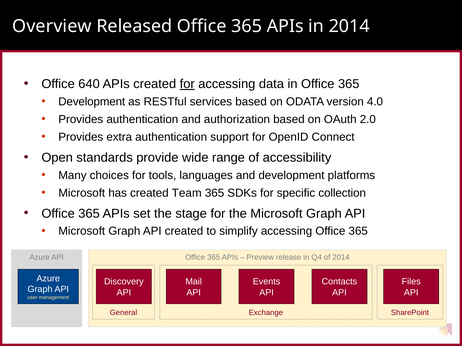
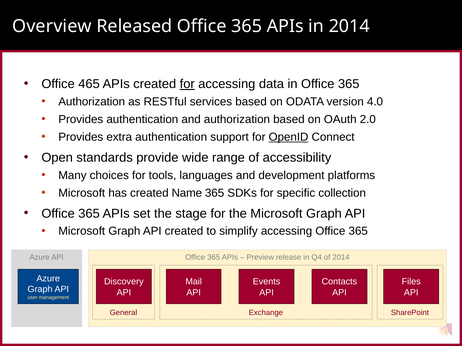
640: 640 -> 465
Development at (92, 102): Development -> Authorization
OpenID underline: none -> present
Team: Team -> Name
